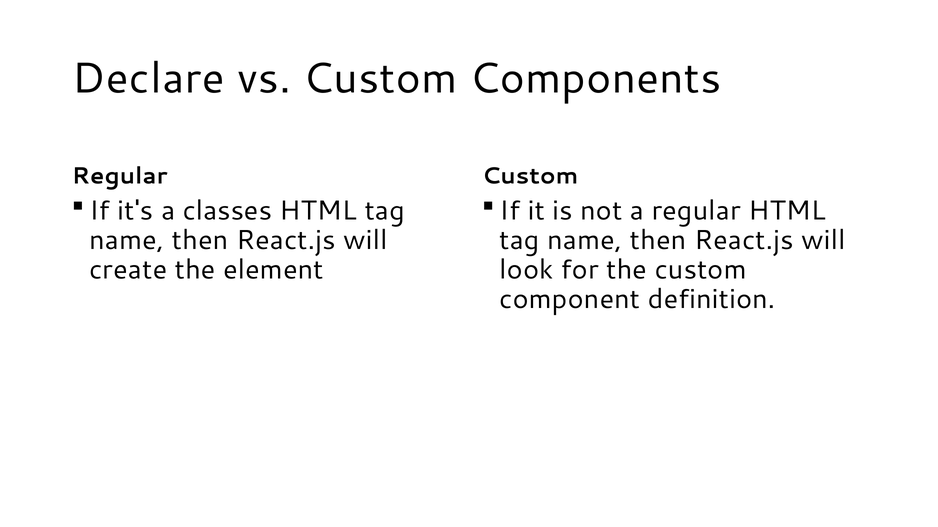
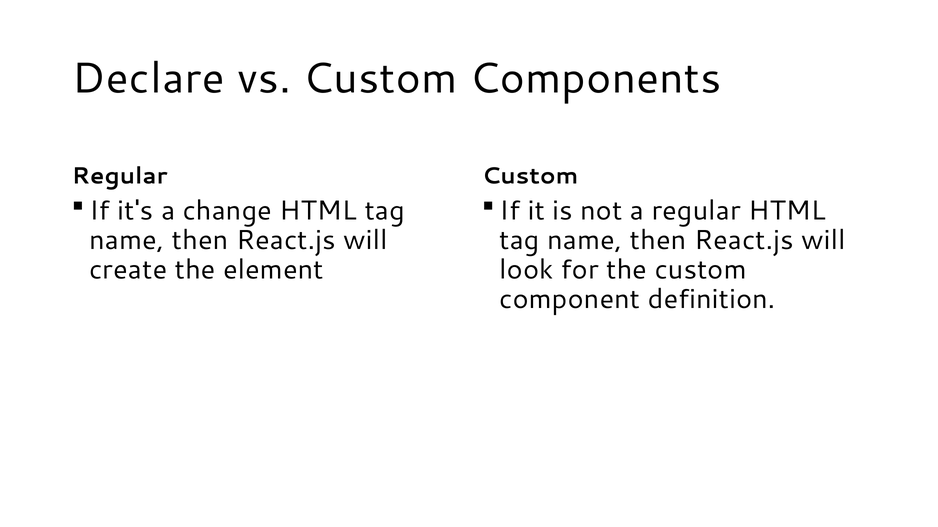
classes: classes -> change
